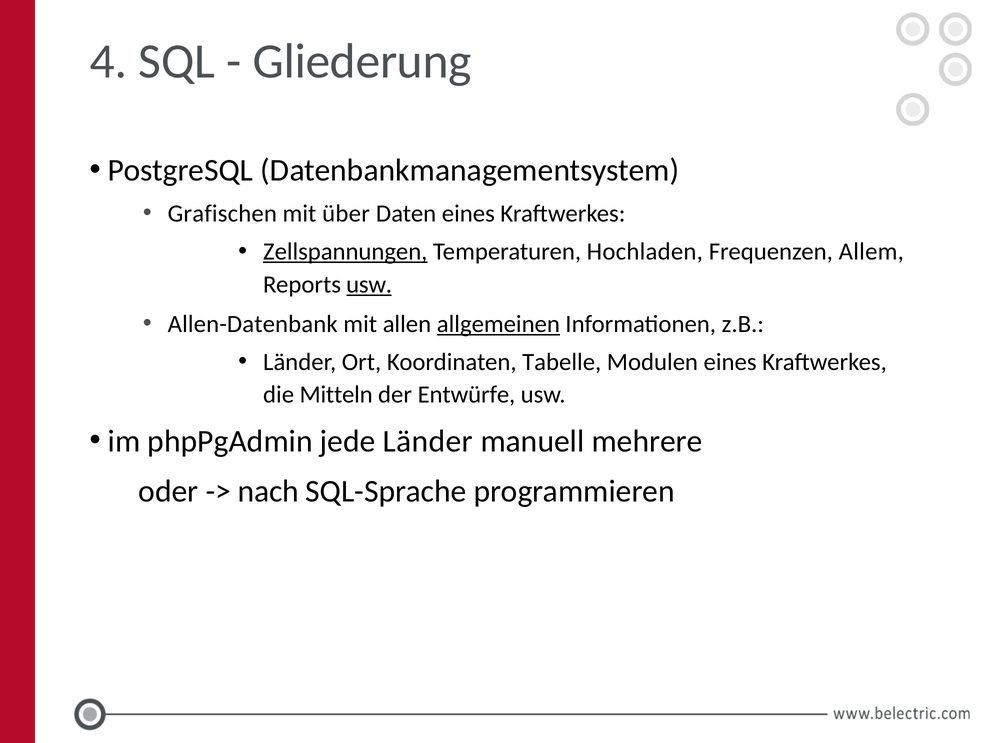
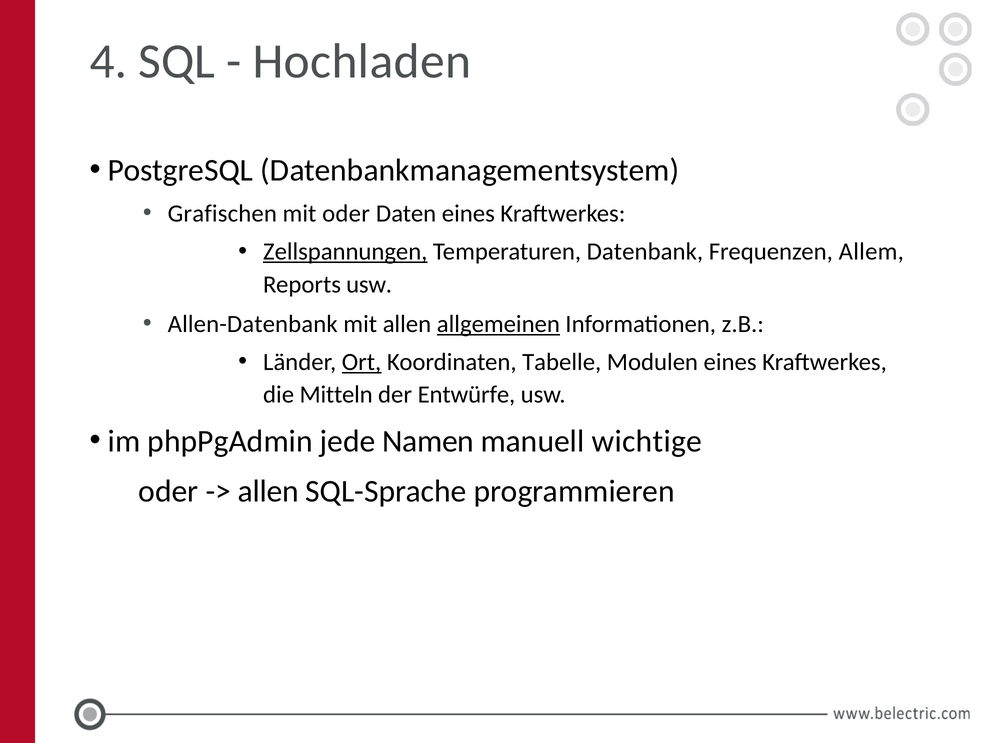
Gliederung: Gliederung -> Hochladen
mit über: über -> oder
Hochladen: Hochladen -> Datenbank
usw at (369, 284) underline: present -> none
Ort underline: none -> present
jede Länder: Länder -> Namen
mehrere: mehrere -> wichtige
nach at (268, 491): nach -> allen
